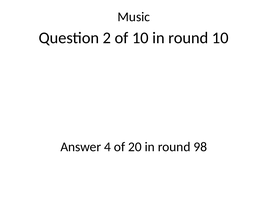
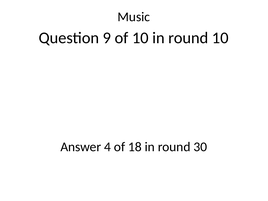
2: 2 -> 9
20: 20 -> 18
98: 98 -> 30
